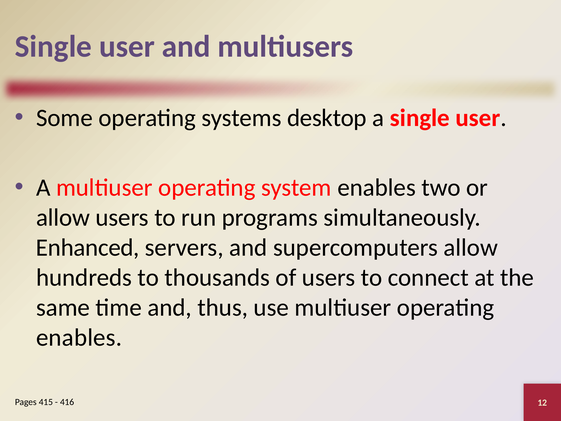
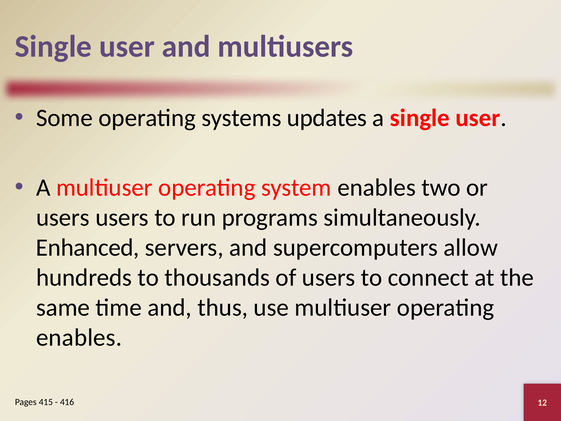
desktop: desktop -> updates
allow at (63, 218): allow -> users
